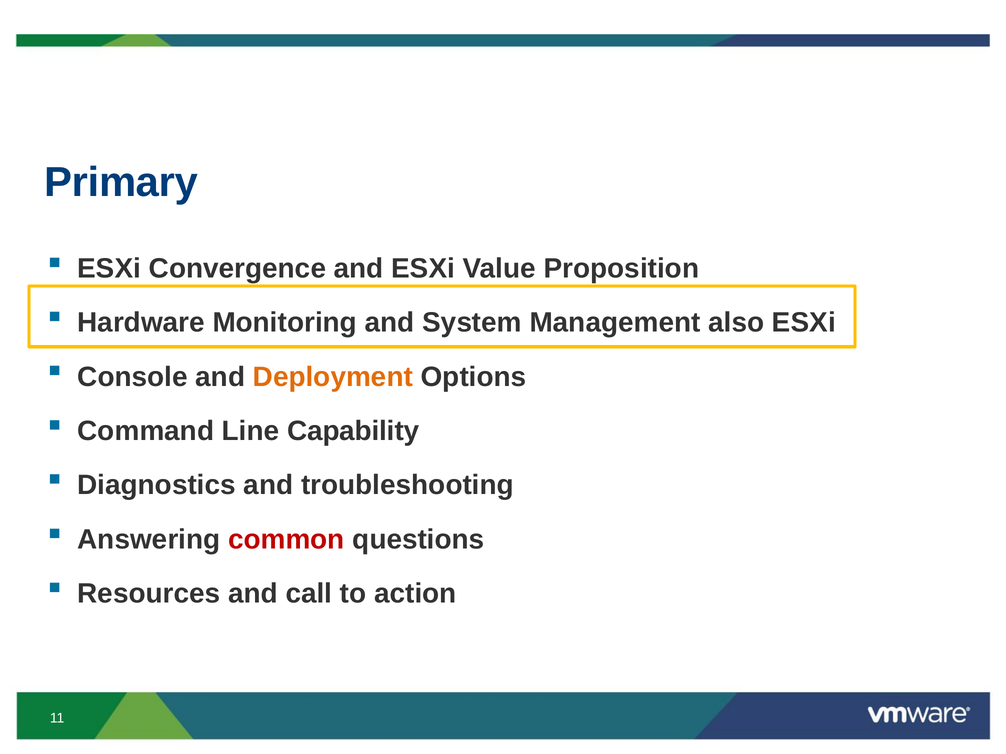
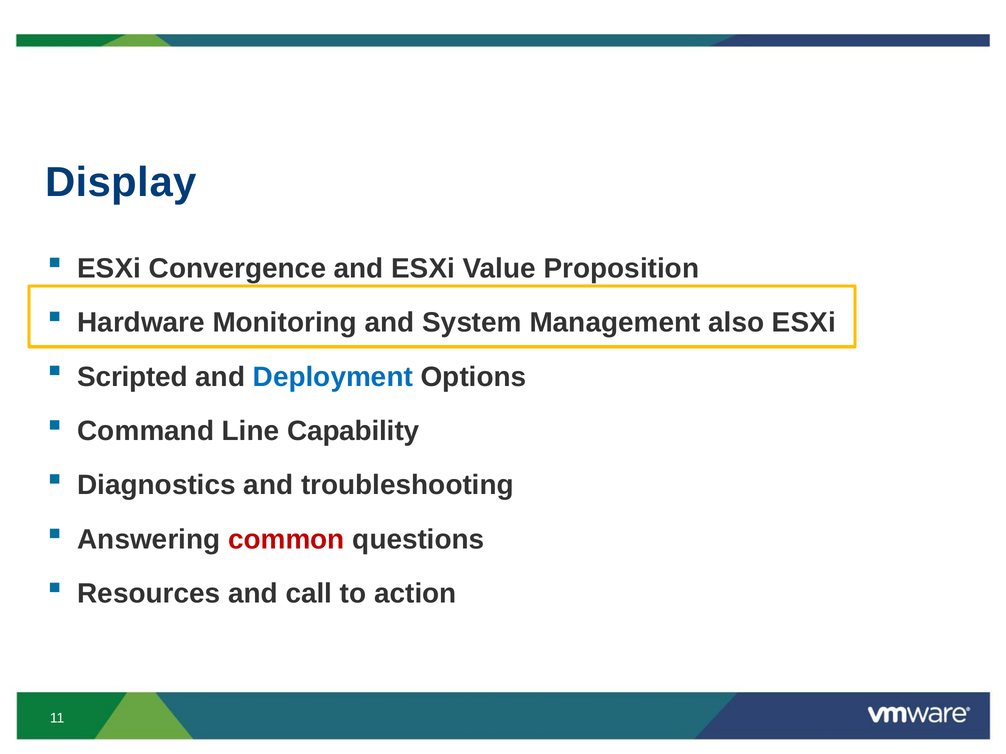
Primary: Primary -> Display
Console: Console -> Scripted
Deployment colour: orange -> blue
